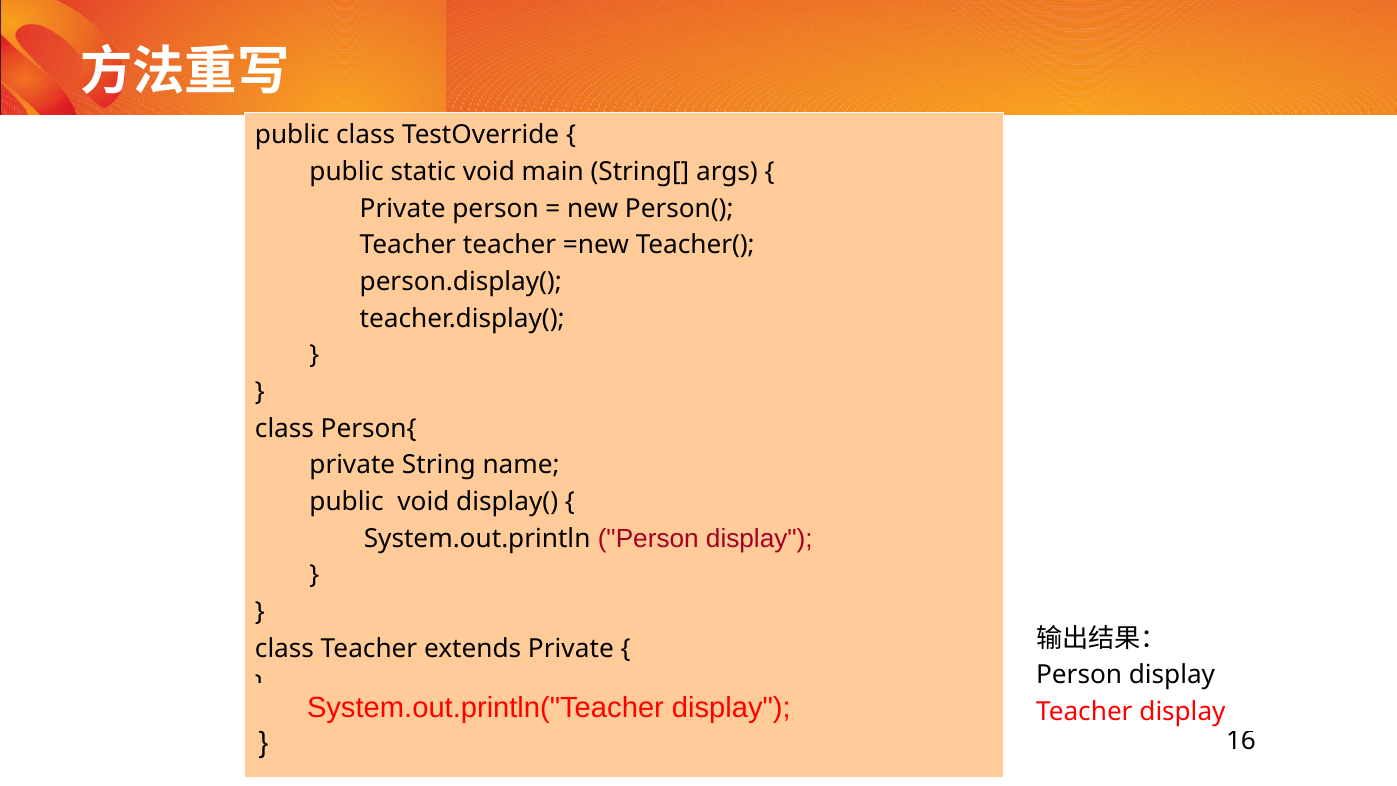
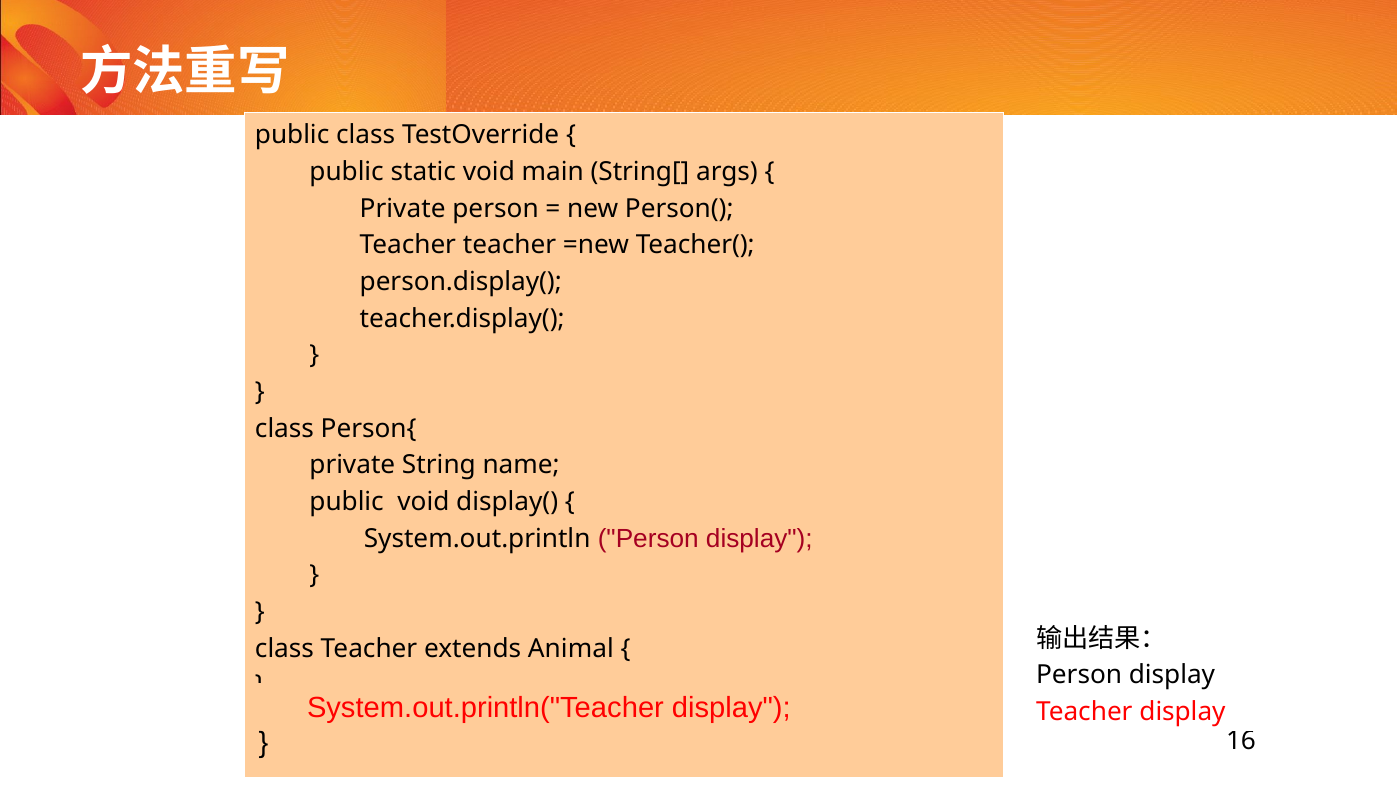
extends Private: Private -> Animal
